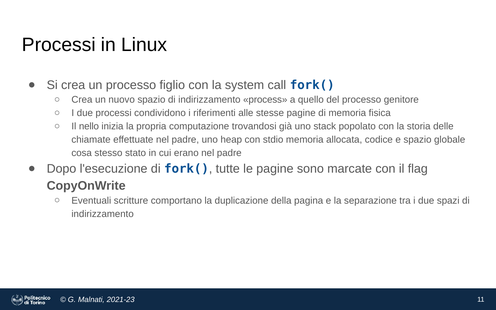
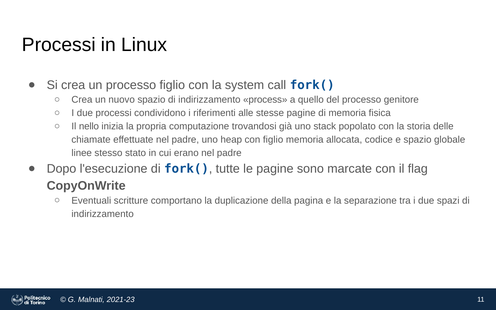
con stdio: stdio -> figlio
cosa: cosa -> linee
